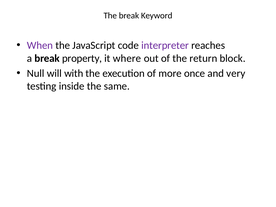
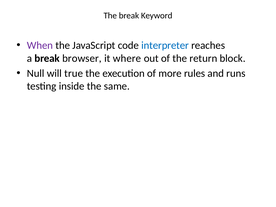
interpreter colour: purple -> blue
property: property -> browser
with: with -> true
once: once -> rules
very: very -> runs
